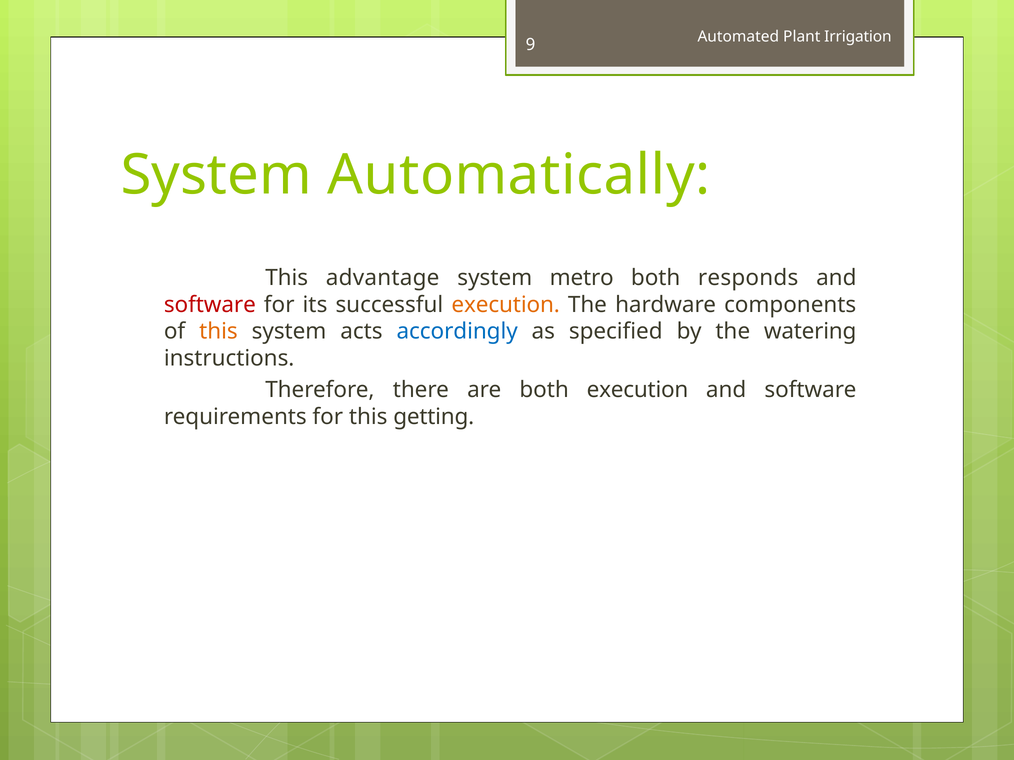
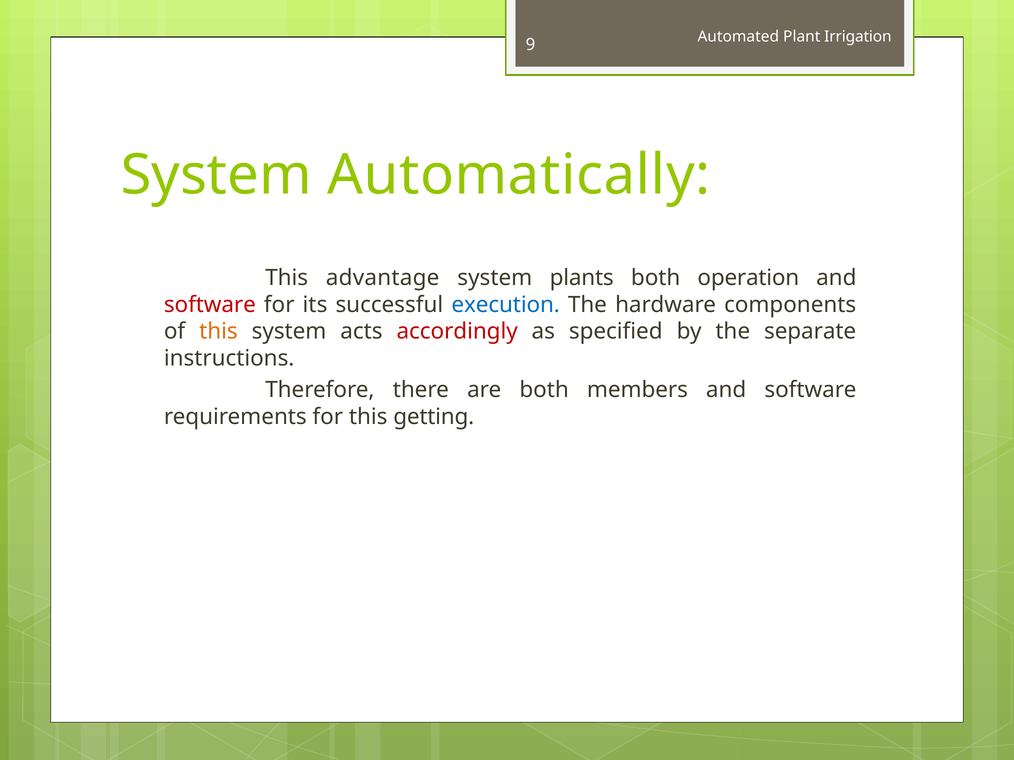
metro: metro -> plants
responds: responds -> operation
execution at (506, 305) colour: orange -> blue
accordingly colour: blue -> red
watering: watering -> separate
both execution: execution -> members
